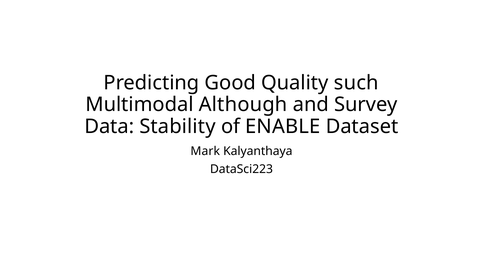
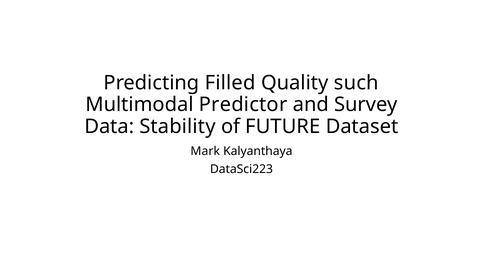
Good: Good -> Filled
Although: Although -> Predictor
ENABLE: ENABLE -> FUTURE
